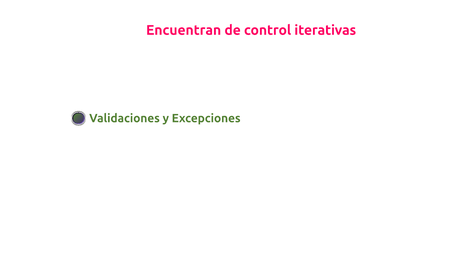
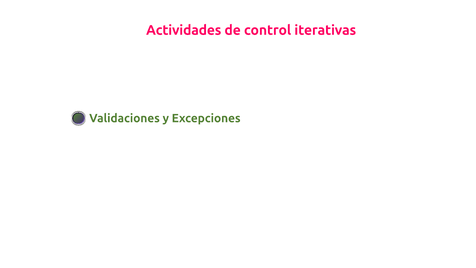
Encuentran: Encuentran -> Actividades
